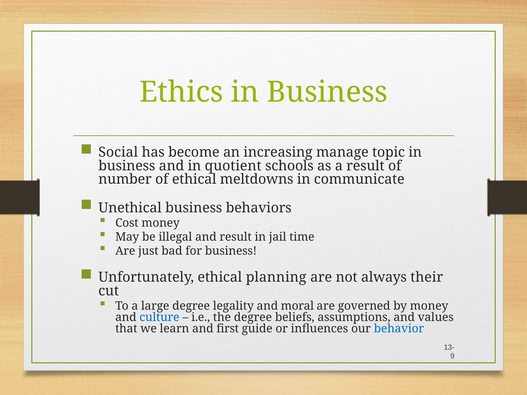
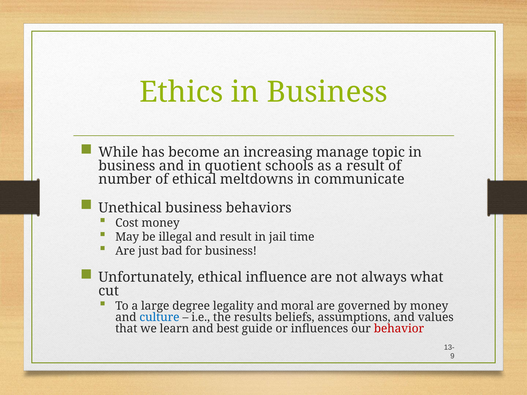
Social: Social -> While
planning: planning -> influence
their: their -> what
the degree: degree -> results
first: first -> best
behavior colour: blue -> red
